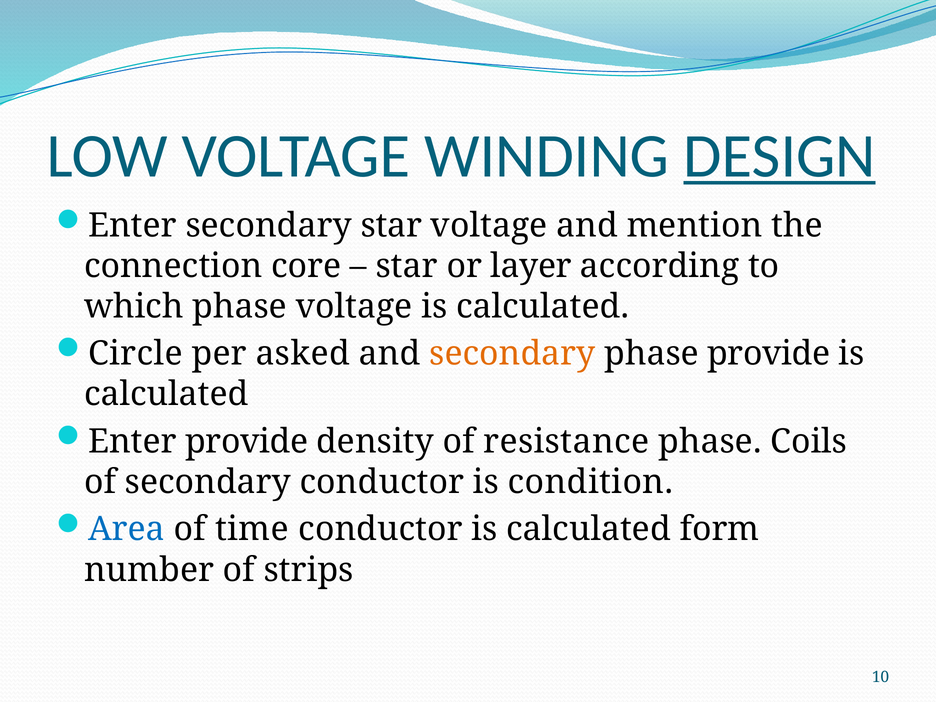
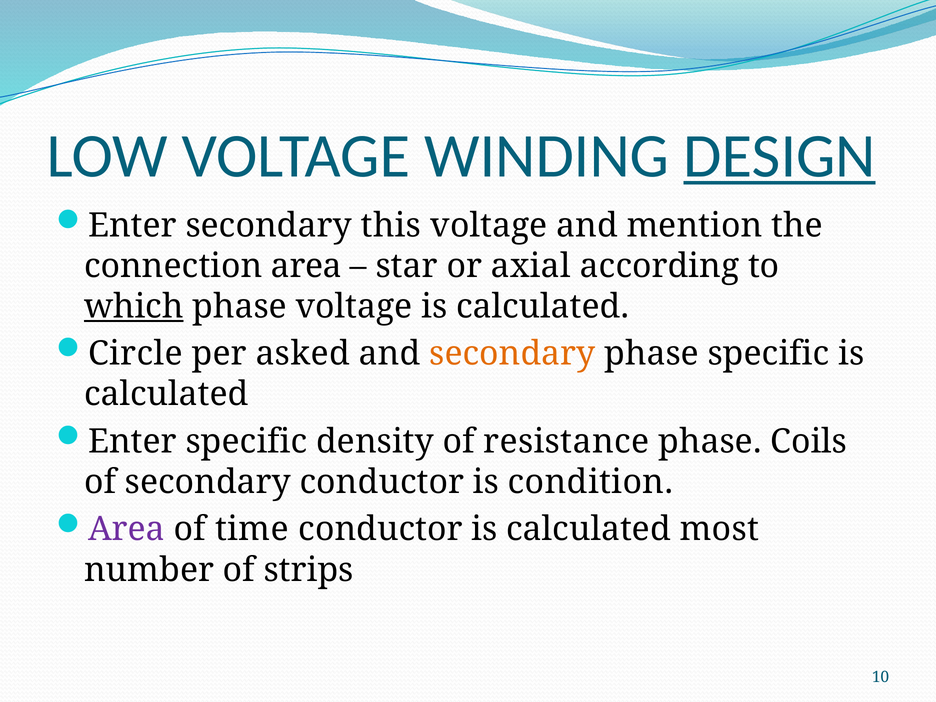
secondary star: star -> this
connection core: core -> area
layer: layer -> axial
which underline: none -> present
phase provide: provide -> specific
Enter provide: provide -> specific
Area at (127, 529) colour: blue -> purple
form: form -> most
